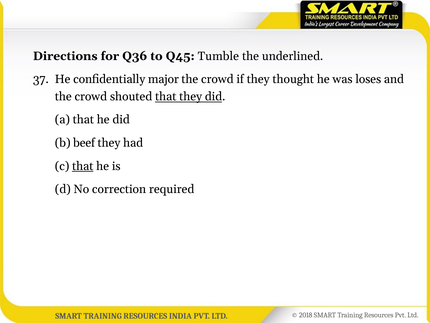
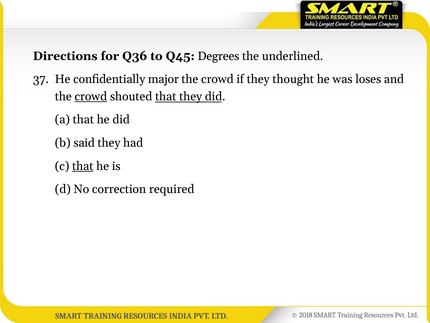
Tumble: Tumble -> Degrees
crowd at (91, 96) underline: none -> present
beef: beef -> said
